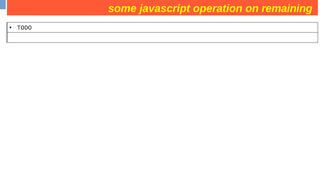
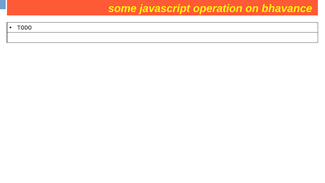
remaining: remaining -> bhavance
